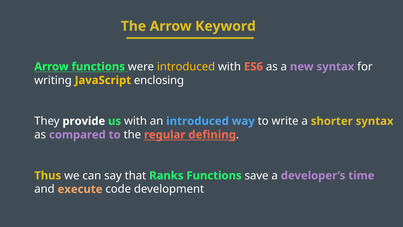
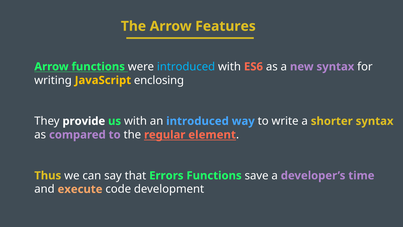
Keyword: Keyword -> Features
introduced at (186, 67) colour: yellow -> light blue
defining: defining -> element
Ranks: Ranks -> Errors
